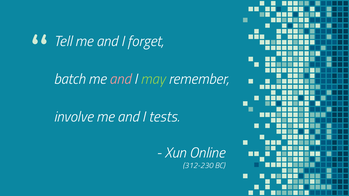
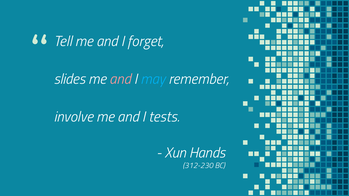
batch: batch -> slides
may colour: light green -> light blue
Online: Online -> Hands
